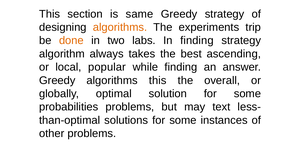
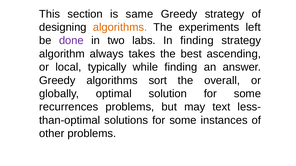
trip: trip -> left
done colour: orange -> purple
popular: popular -> typically
algorithms this: this -> sort
probabilities: probabilities -> recurrences
